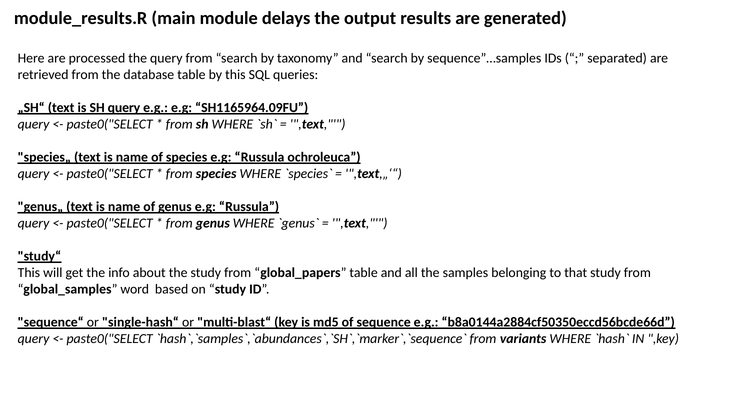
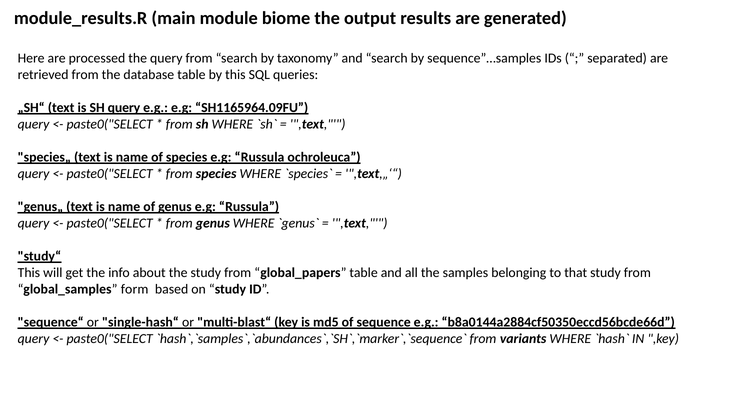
delays: delays -> biome
word: word -> form
